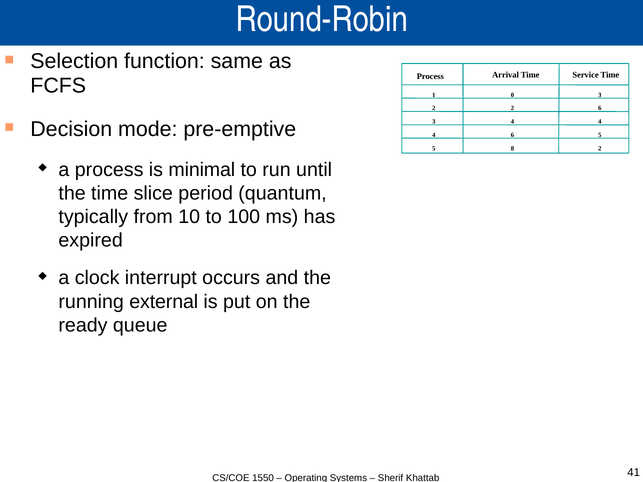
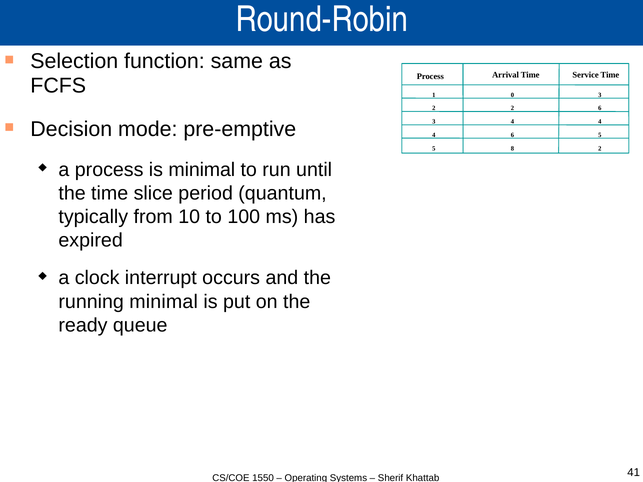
running external: external -> minimal
